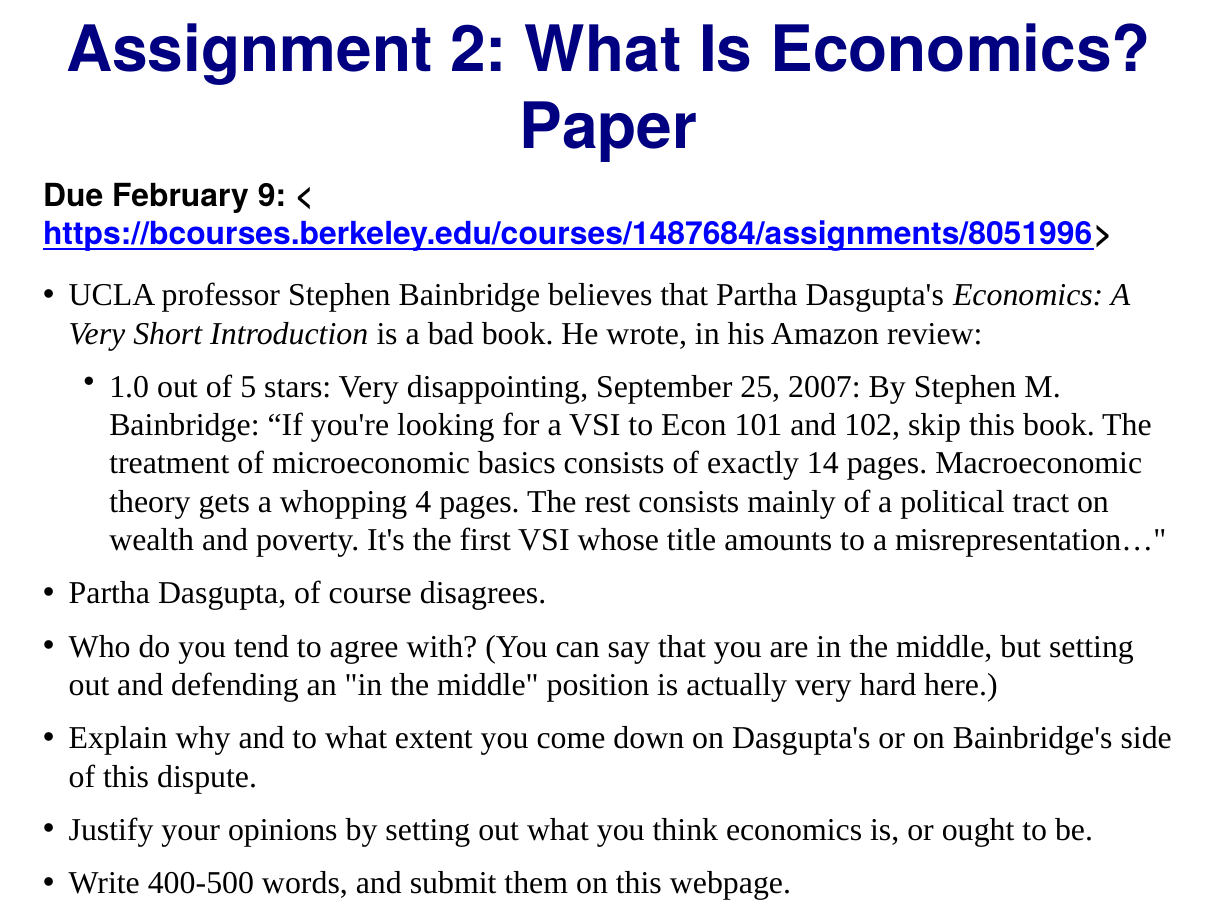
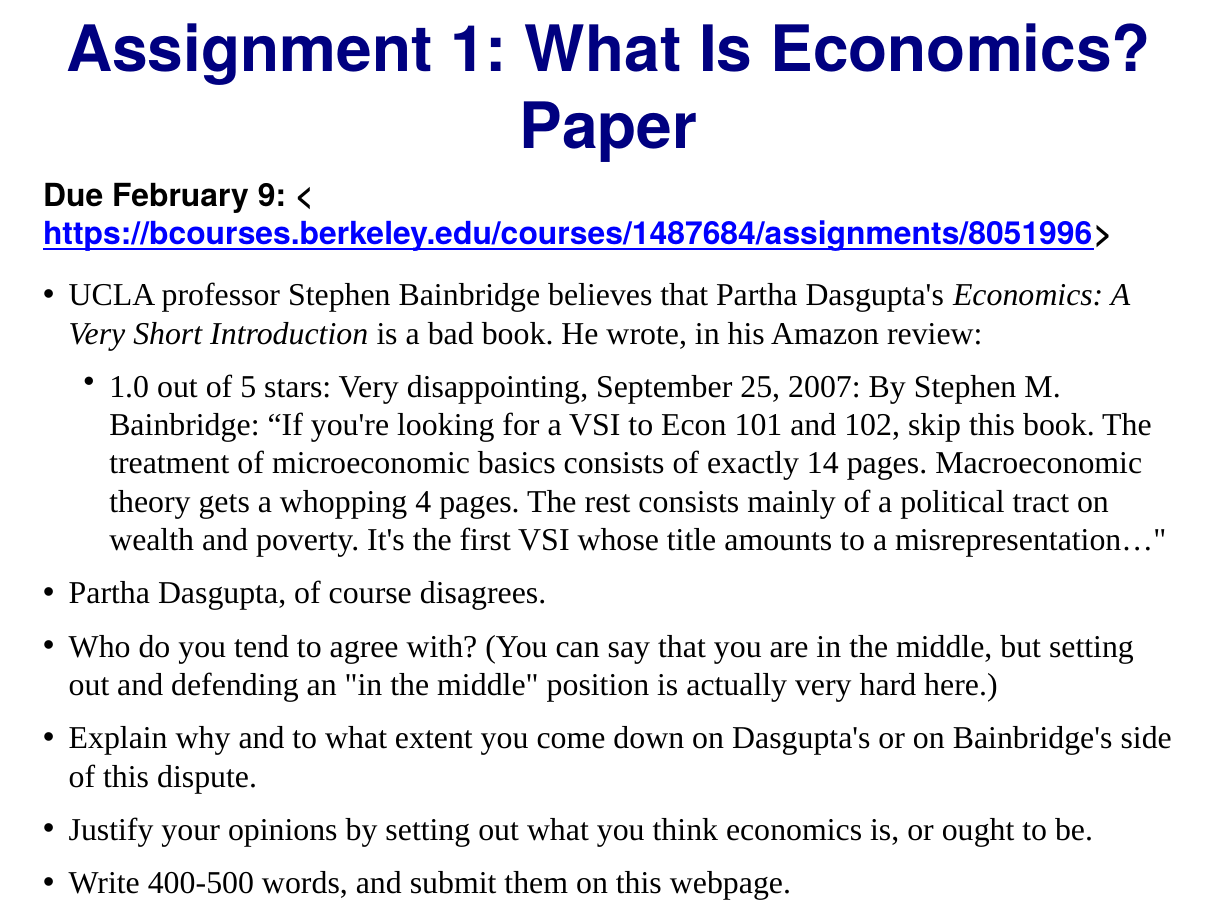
2: 2 -> 1
